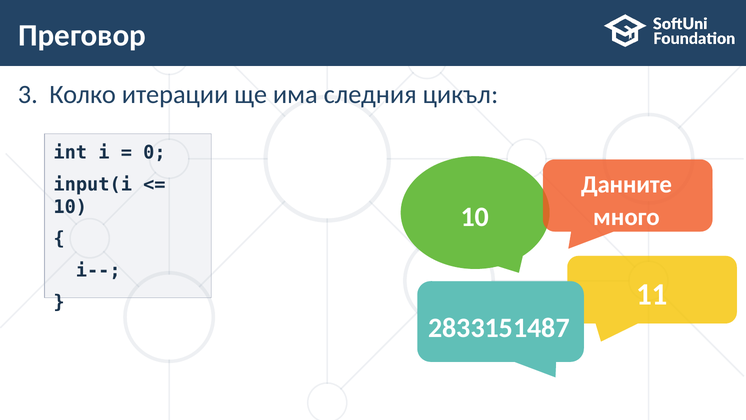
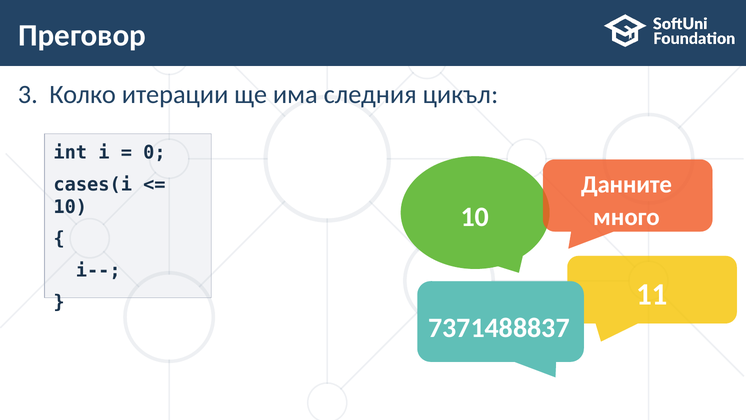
input(i: input(i -> cases(i
2833151487: 2833151487 -> 7371488837
